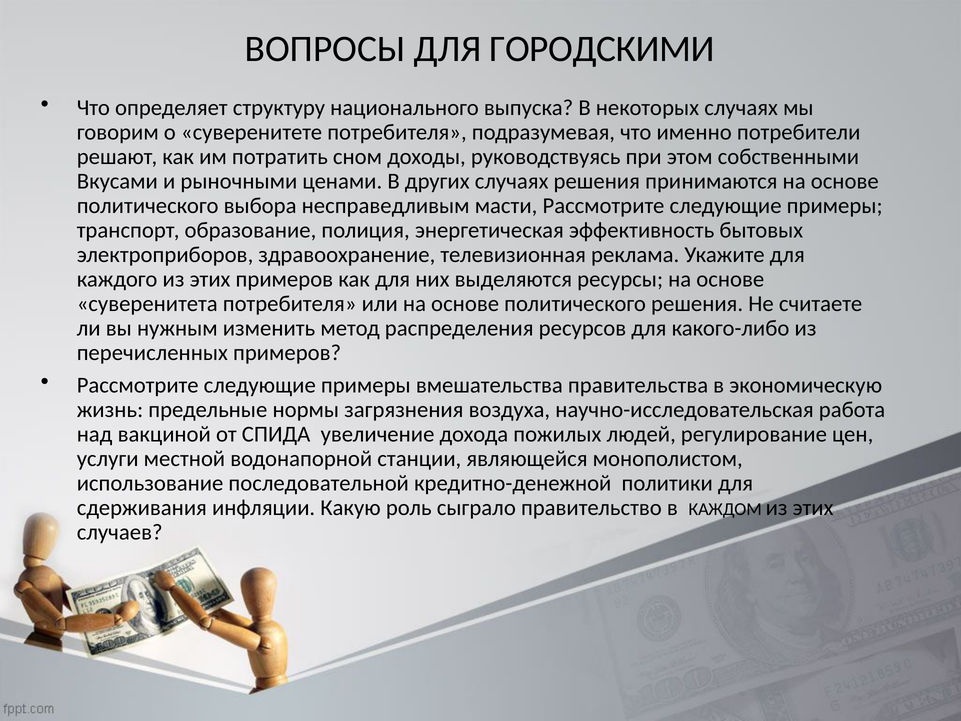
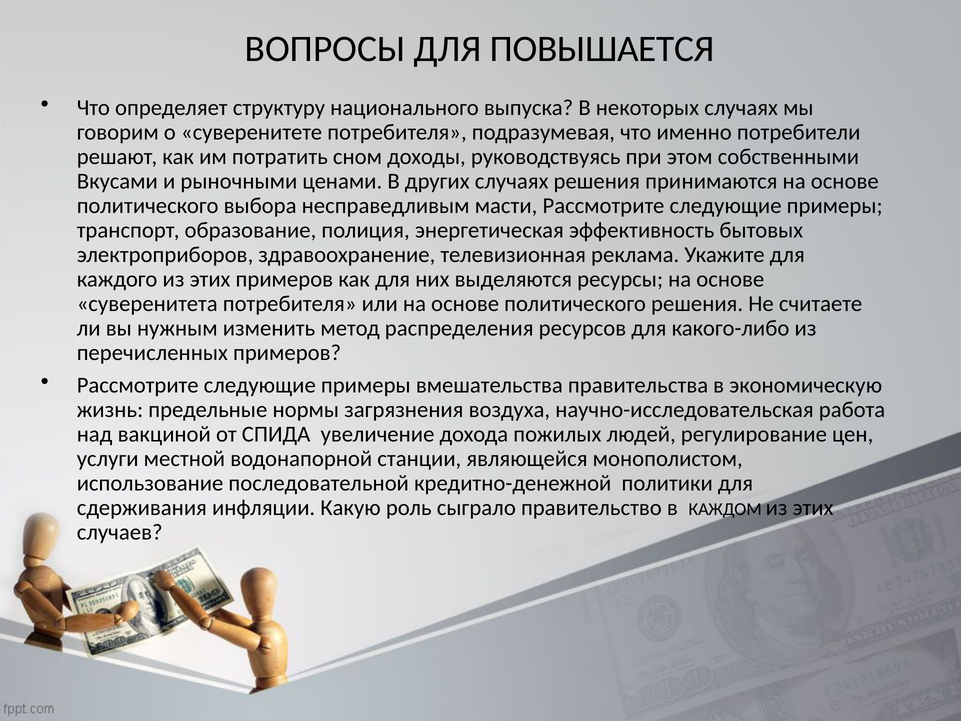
ГОРОДСКИМИ: ГОРОДСКИМИ -> ПОВЫШАЕТСЯ
